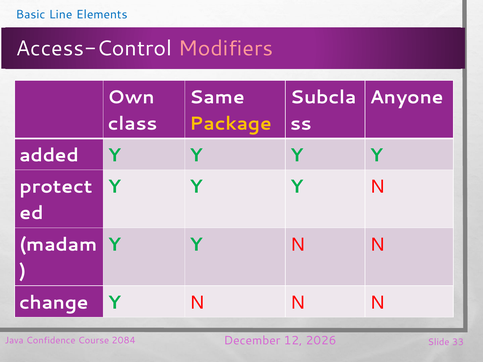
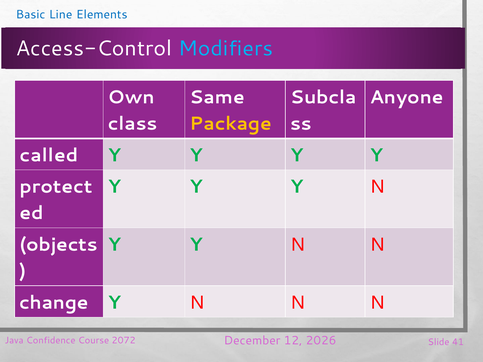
Modifiers colour: pink -> light blue
added: added -> called
madam: madam -> objects
2084: 2084 -> 2072
33: 33 -> 41
